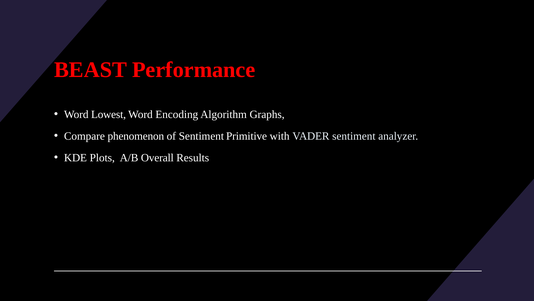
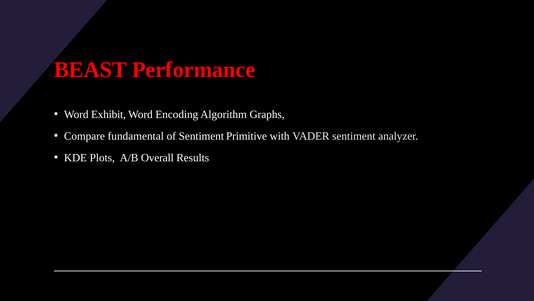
Lowest: Lowest -> Exhibit
phenomenon: phenomenon -> fundamental
